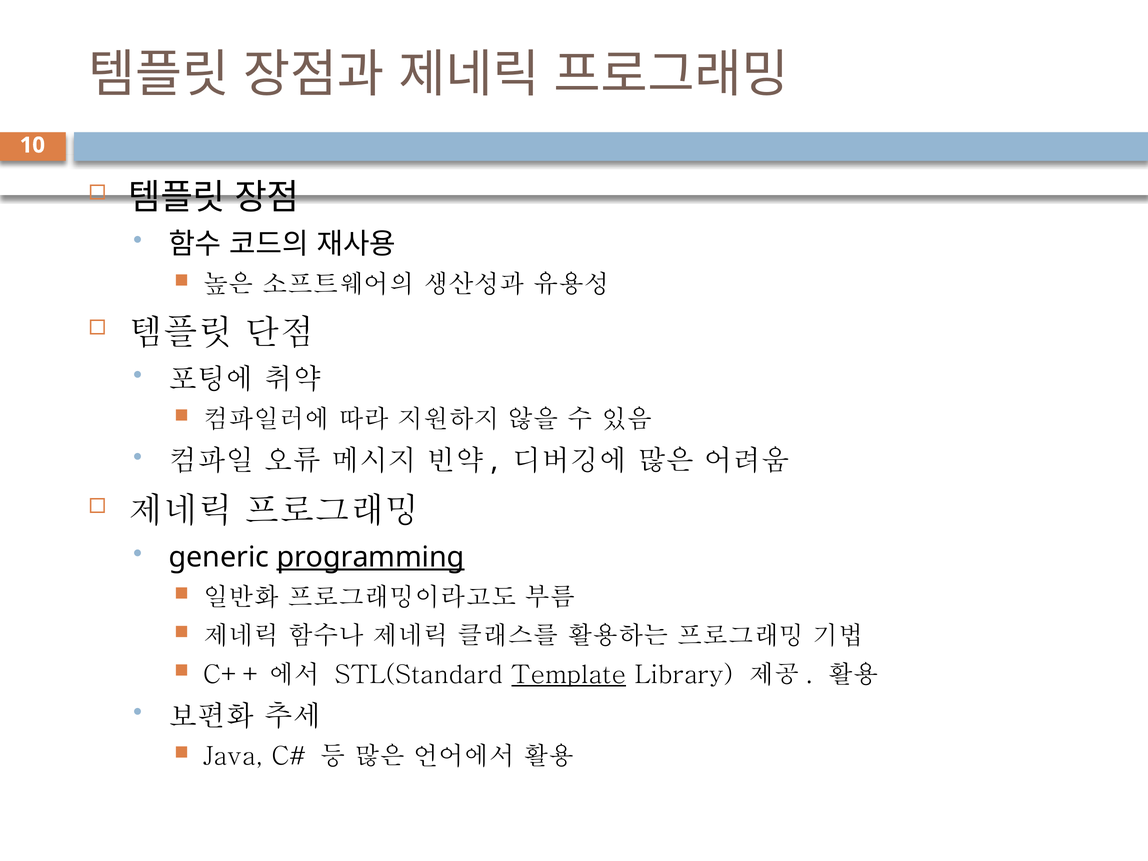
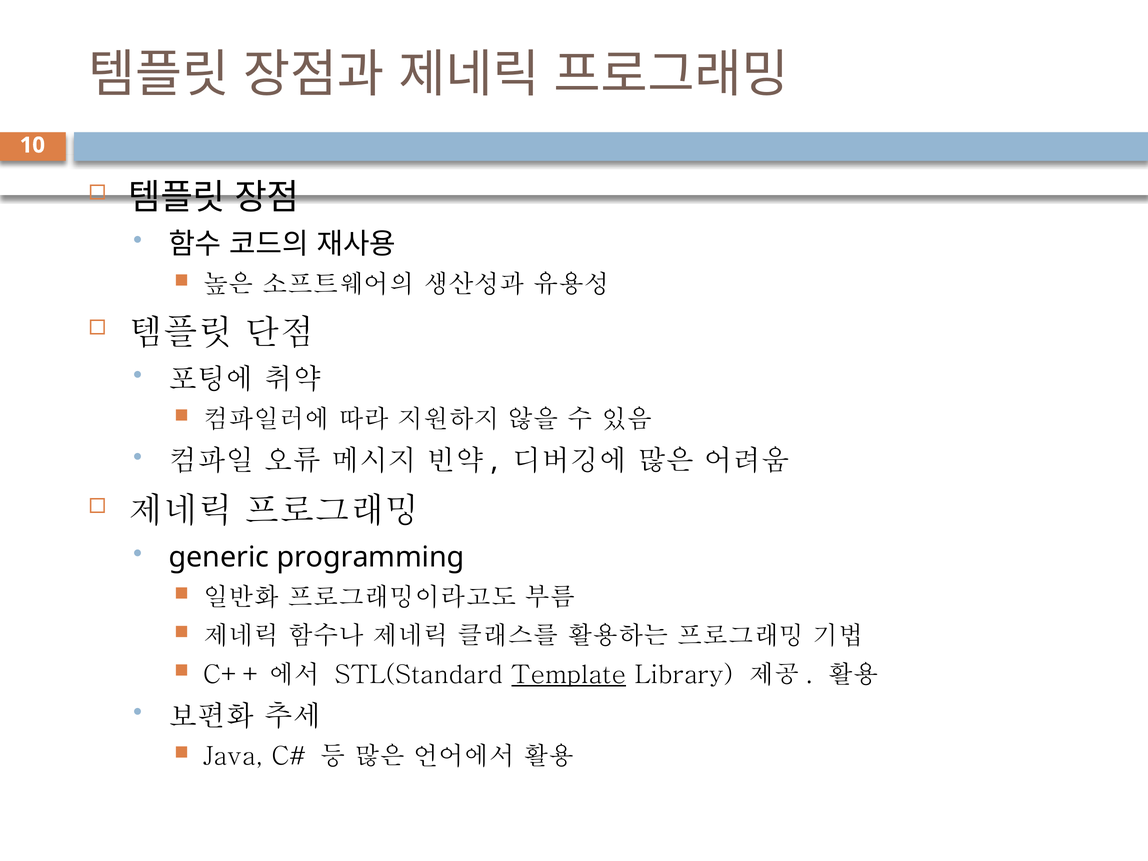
programming underline: present -> none
